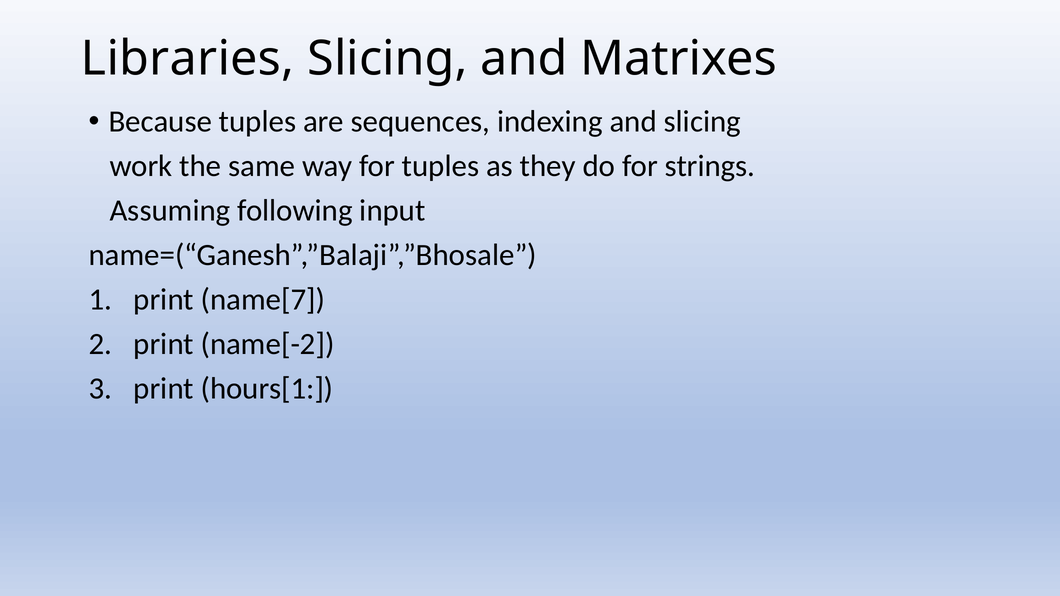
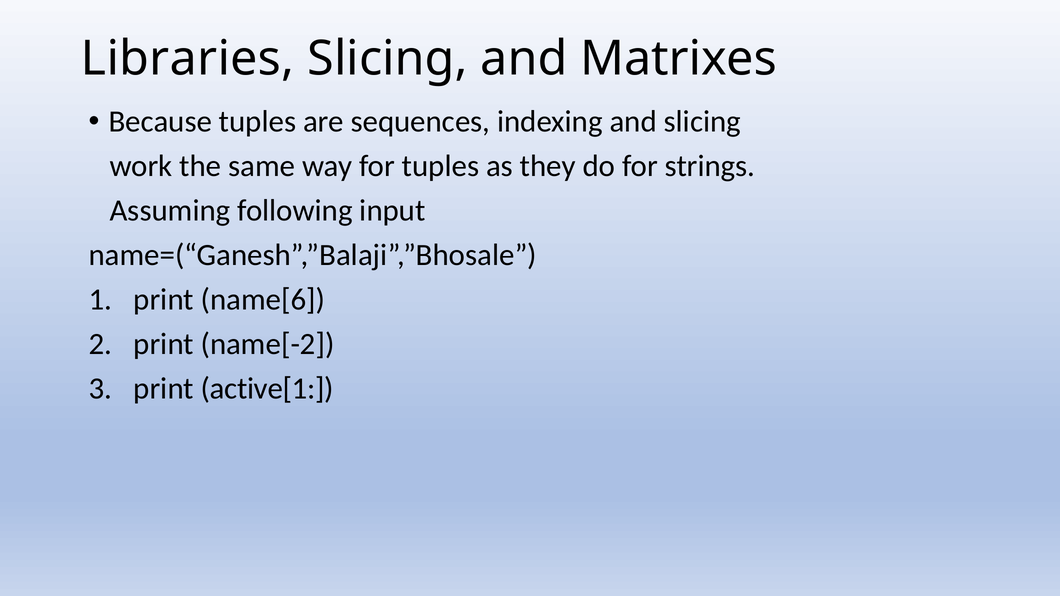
name[7: name[7 -> name[6
hours[1: hours[1 -> active[1
